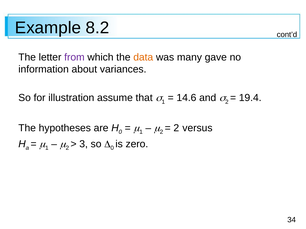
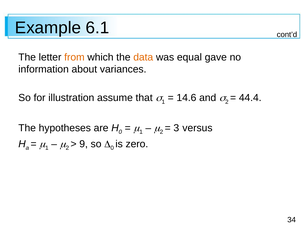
8.2: 8.2 -> 6.1
from colour: purple -> orange
many: many -> equal
19.4: 19.4 -> 44.4
2 at (176, 128): 2 -> 3
3: 3 -> 9
